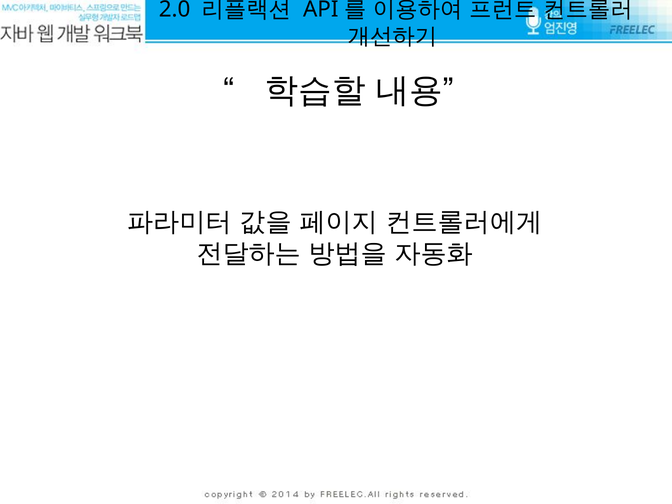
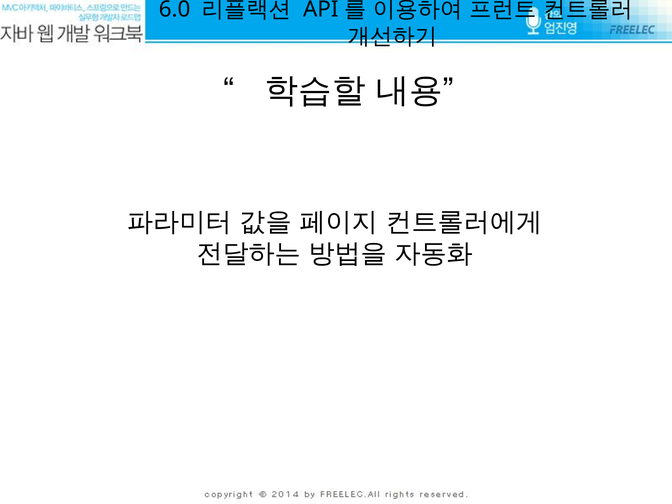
2.0: 2.0 -> 6.0
